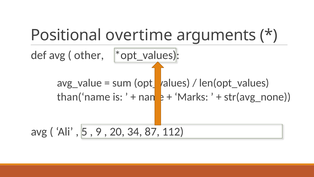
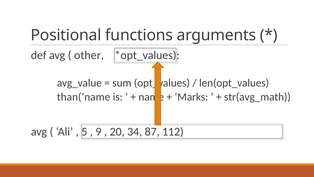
overtime: overtime -> functions
str(avg_none: str(avg_none -> str(avg_math
